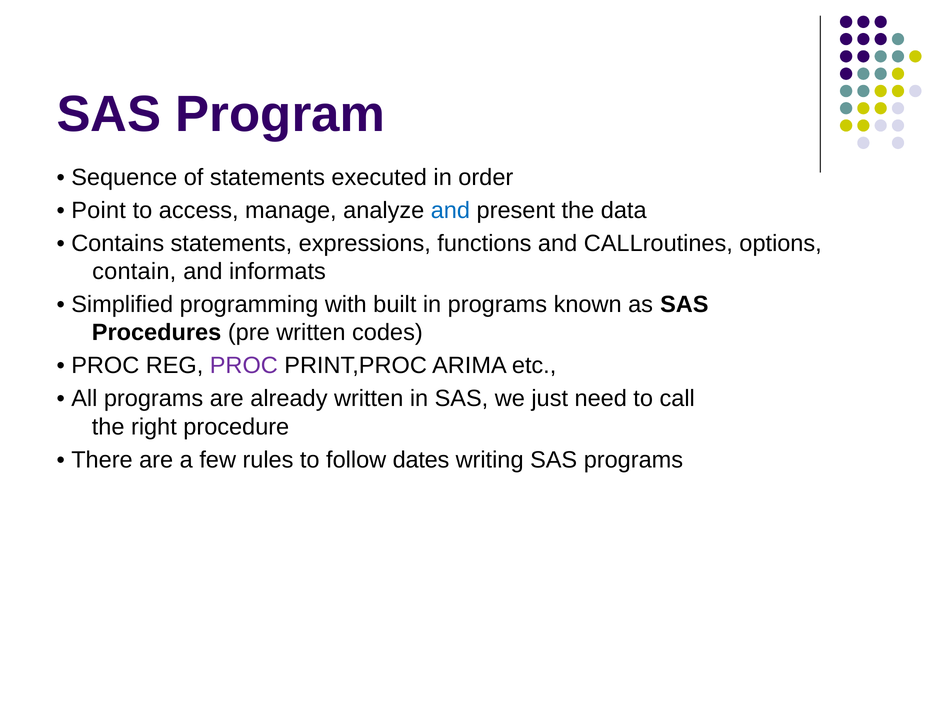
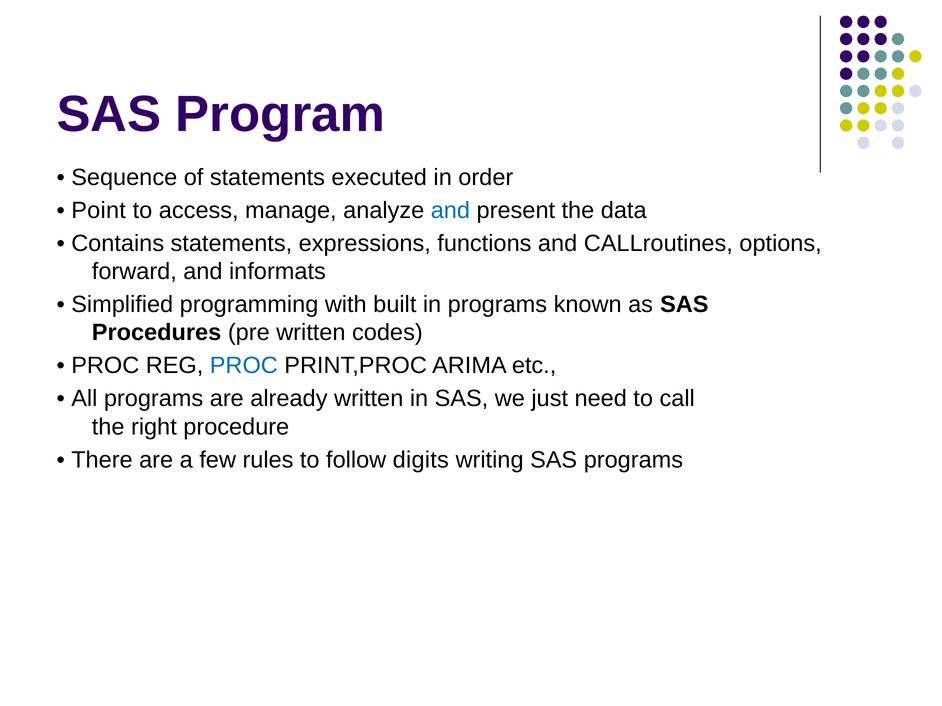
contain: contain -> forward
PROC at (244, 366) colour: purple -> blue
dates: dates -> digits
